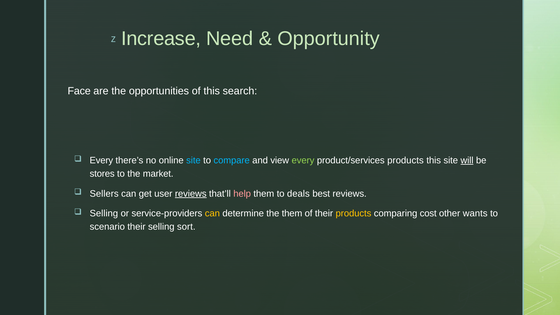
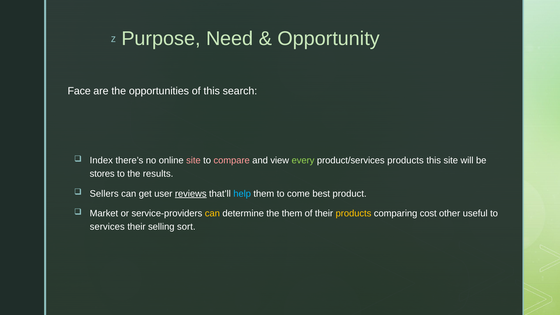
Increase: Increase -> Purpose
Every at (101, 160): Every -> Index
site at (193, 160) colour: light blue -> pink
compare colour: light blue -> pink
will underline: present -> none
market: market -> results
help colour: pink -> light blue
deals: deals -> come
best reviews: reviews -> product
Selling at (104, 213): Selling -> Market
wants: wants -> useful
scenario: scenario -> services
